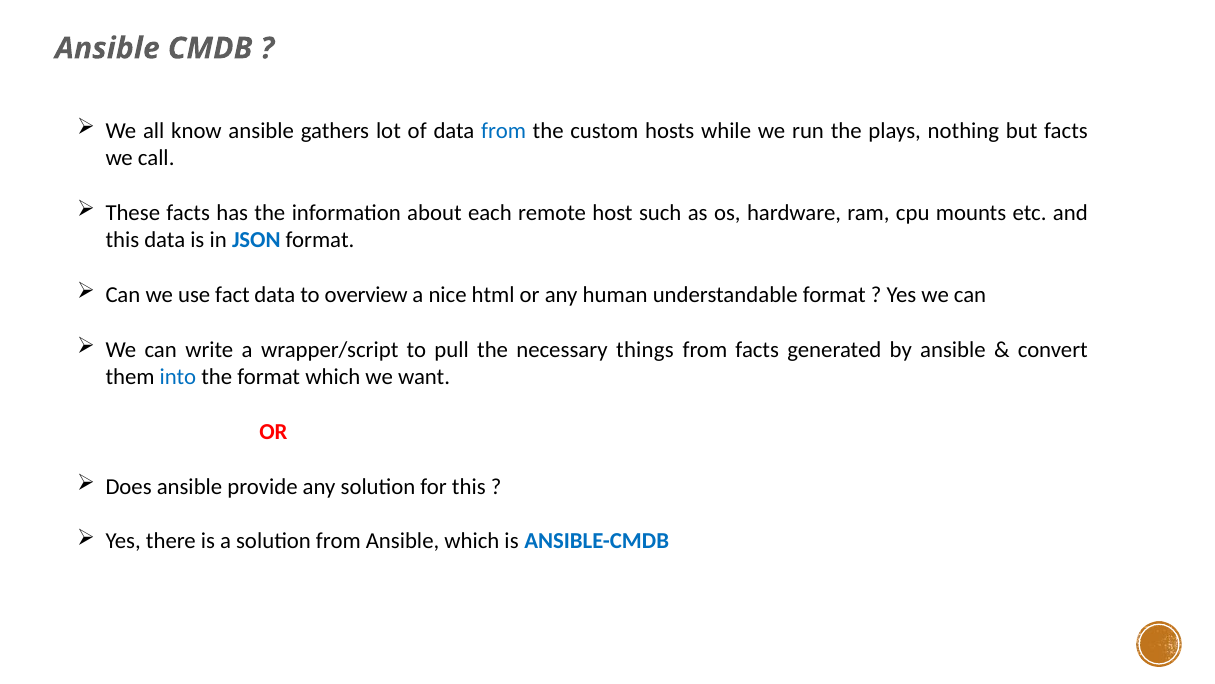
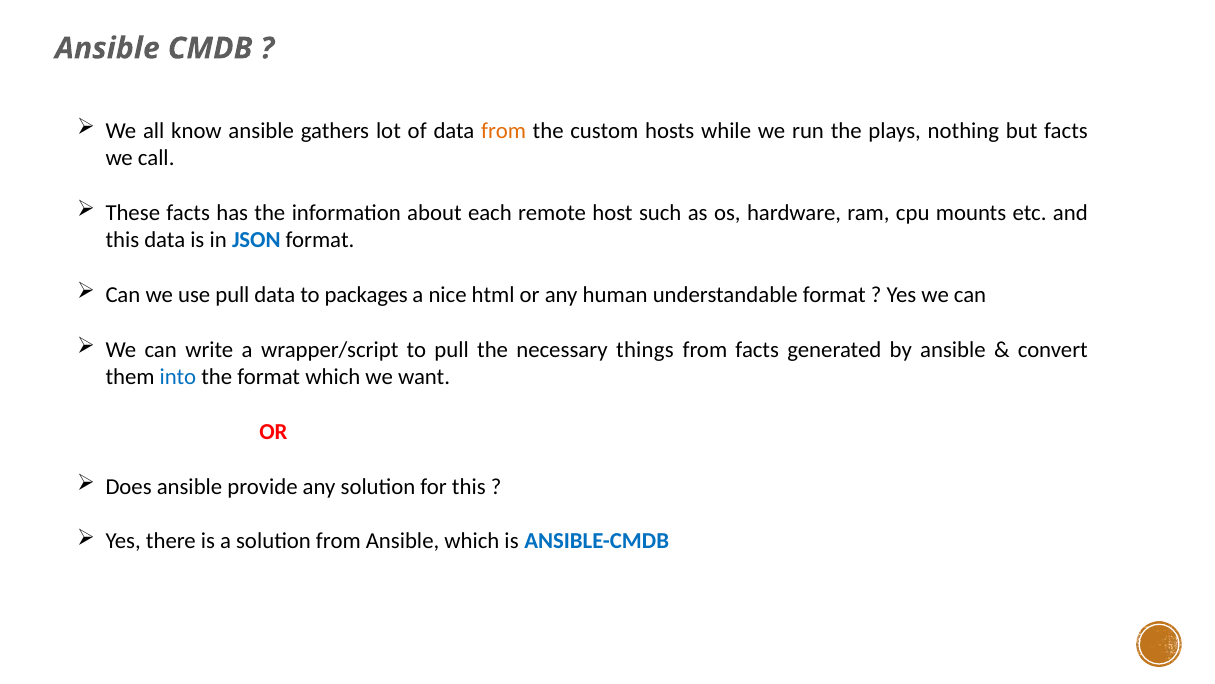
from at (504, 131) colour: blue -> orange
use fact: fact -> pull
overview: overview -> packages
